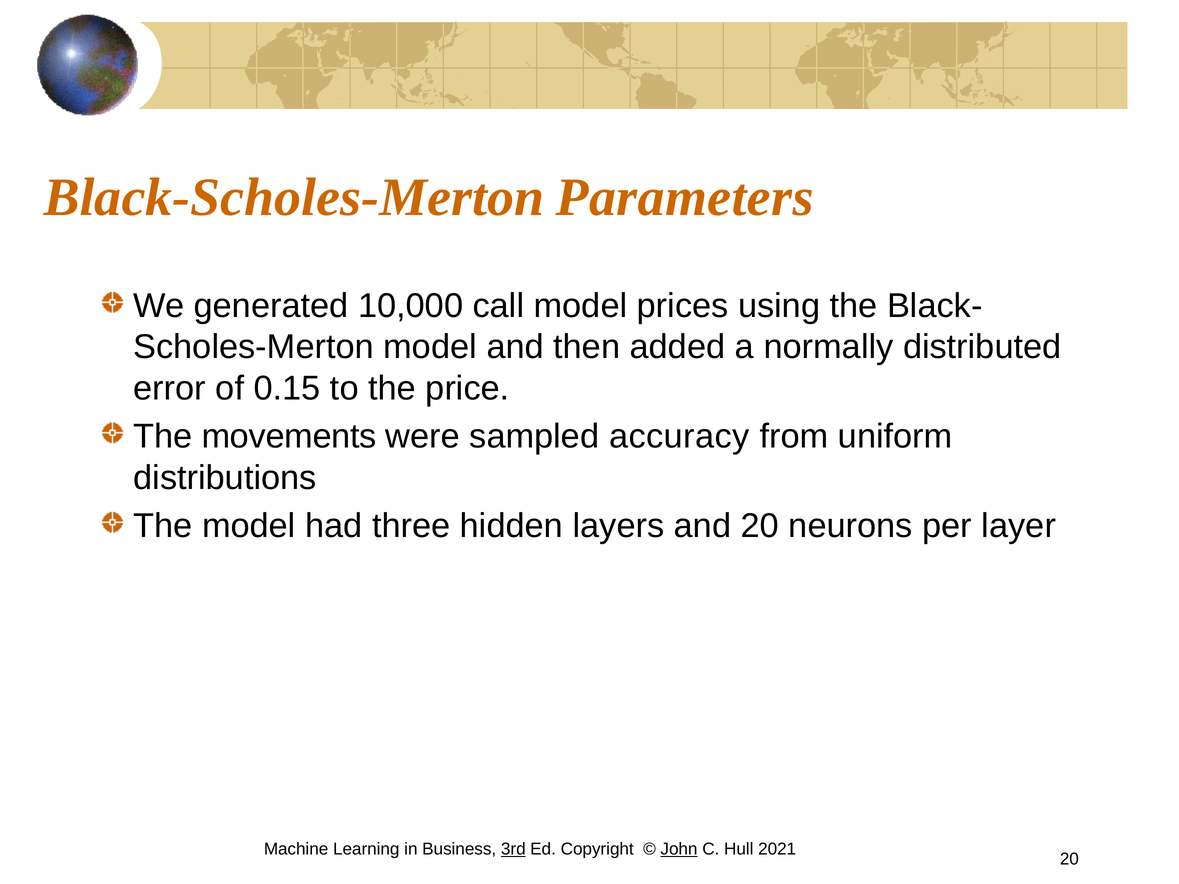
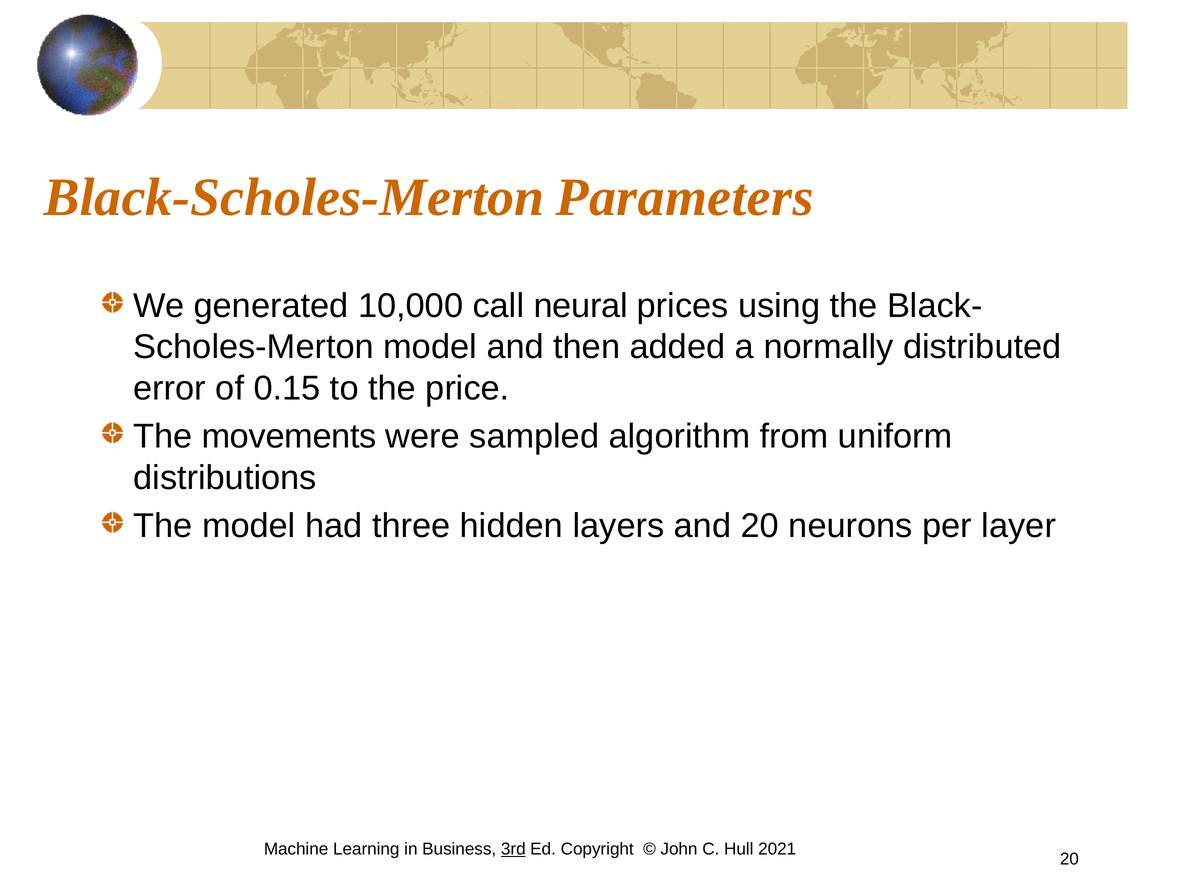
call model: model -> neural
accuracy: accuracy -> algorithm
John underline: present -> none
